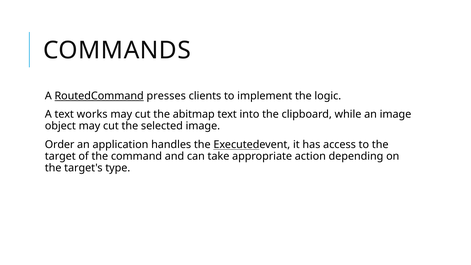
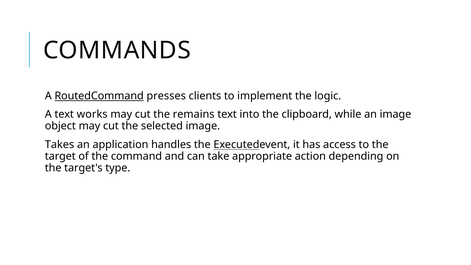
abitmap: abitmap -> remains
Order: Order -> Takes
